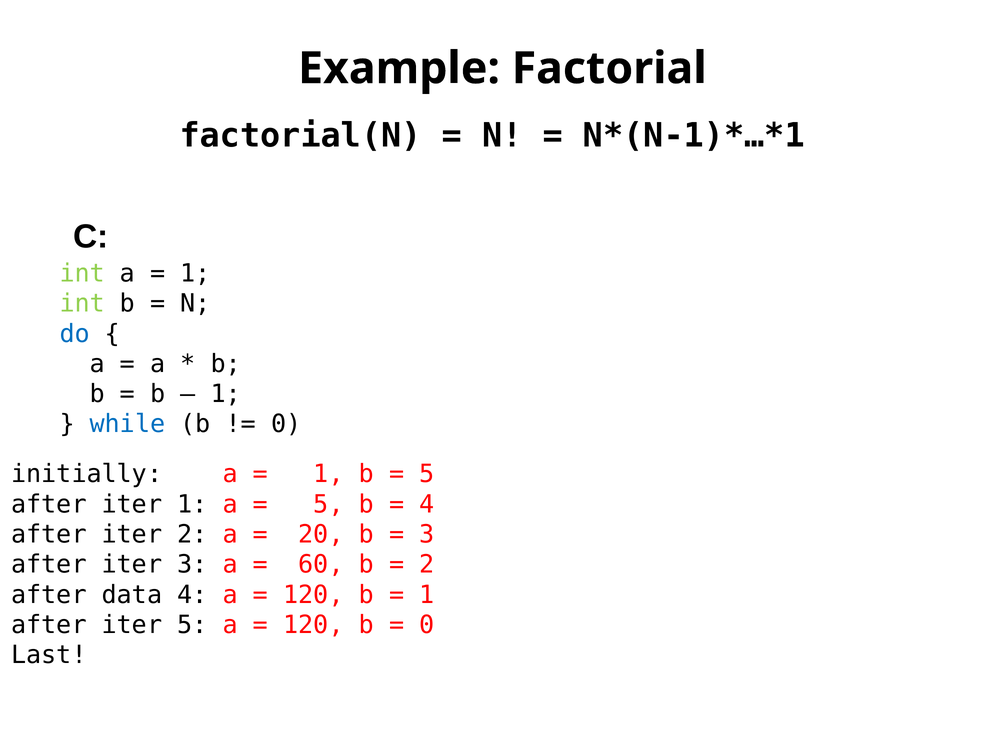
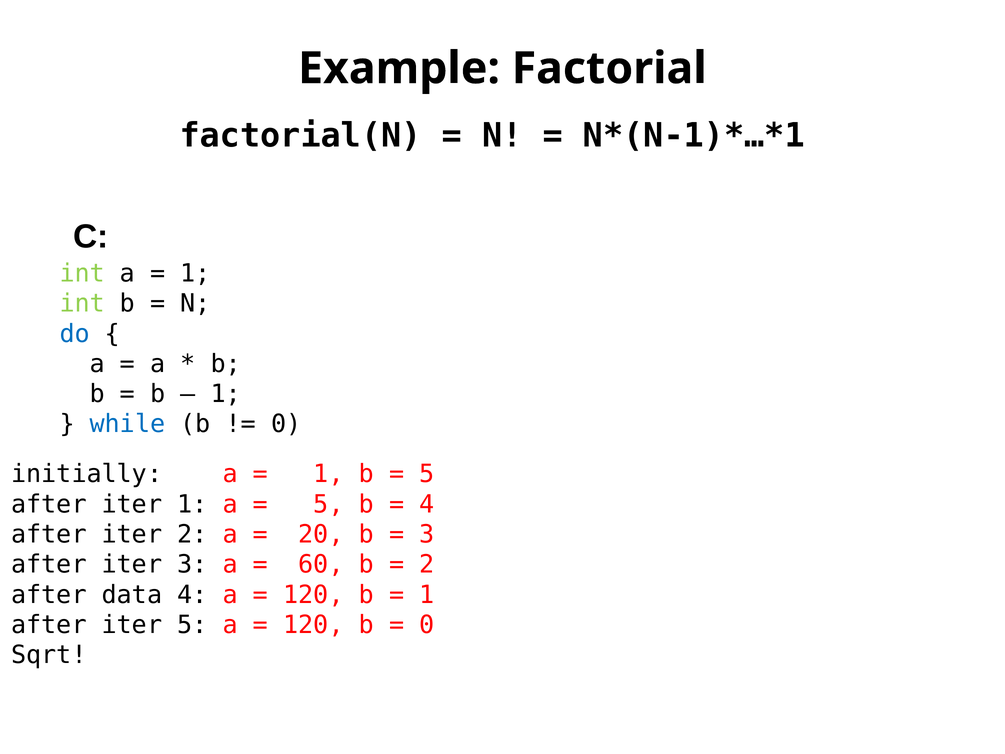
Last: Last -> Sqrt
